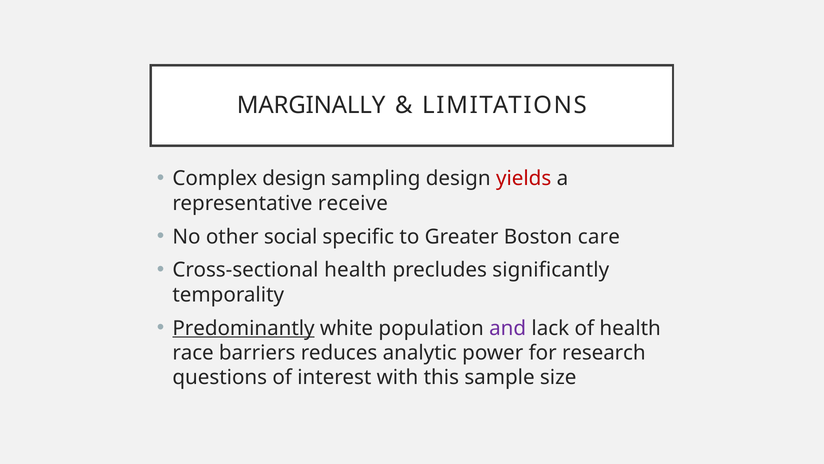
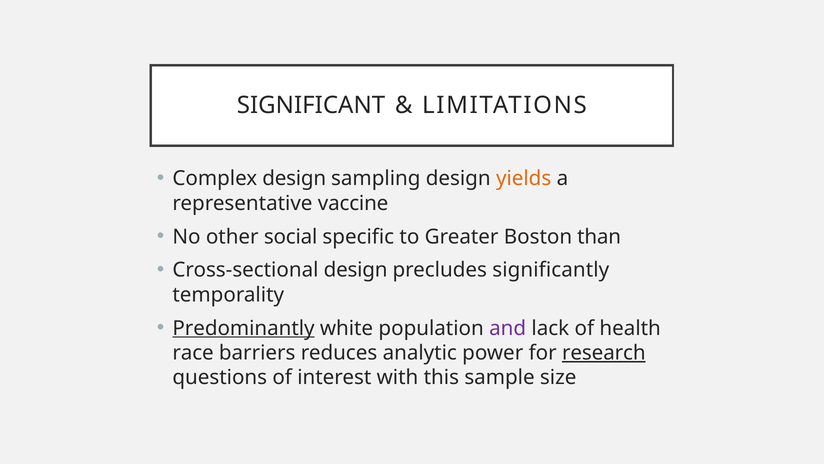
MARGINALLY: MARGINALLY -> SIGNIFICANT
yields colour: red -> orange
receive: receive -> vaccine
care: care -> than
Cross-sectional health: health -> design
research underline: none -> present
